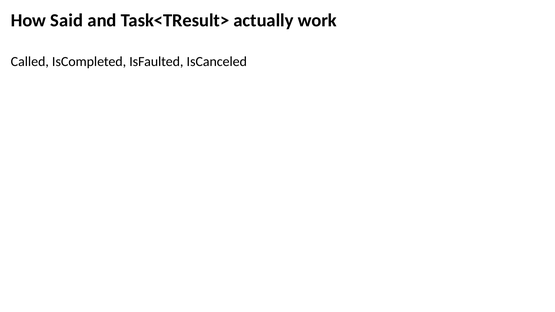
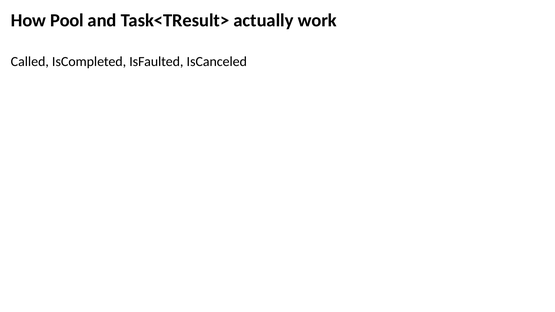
Said: Said -> Pool
